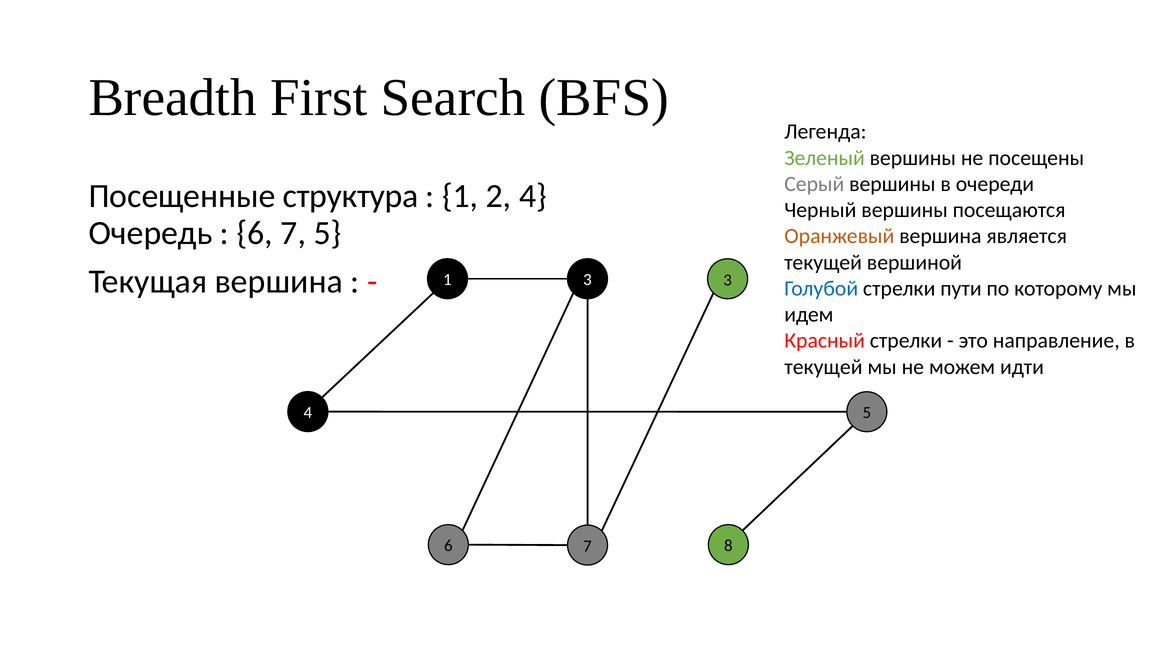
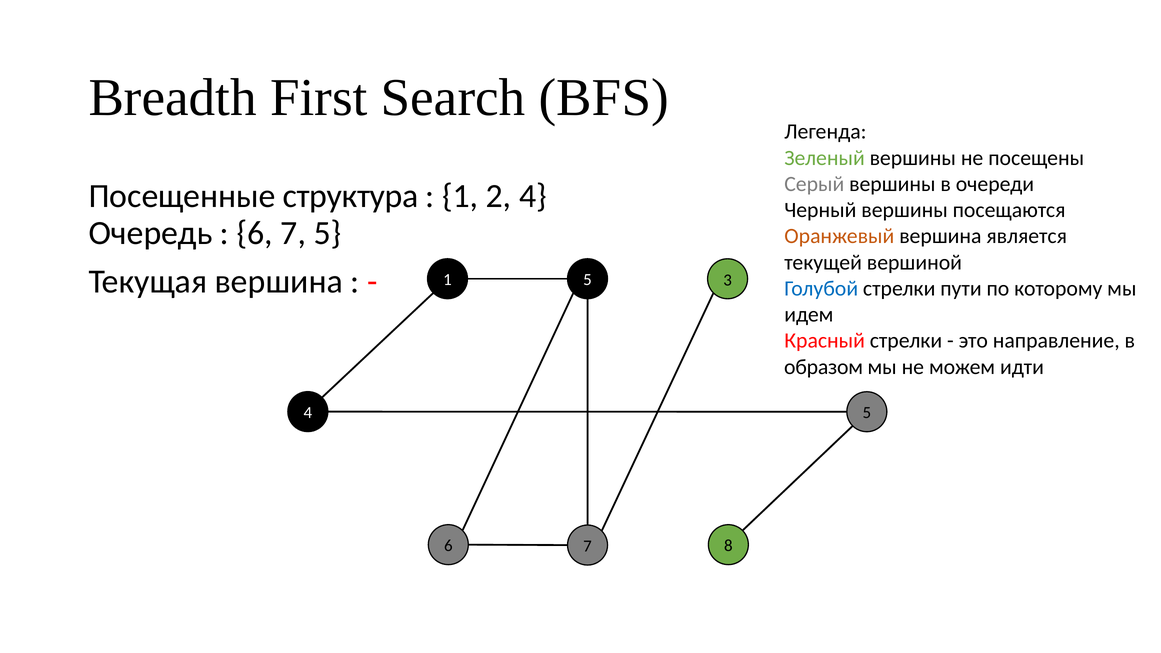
1 3: 3 -> 5
текущей at (823, 367): текущей -> образом
